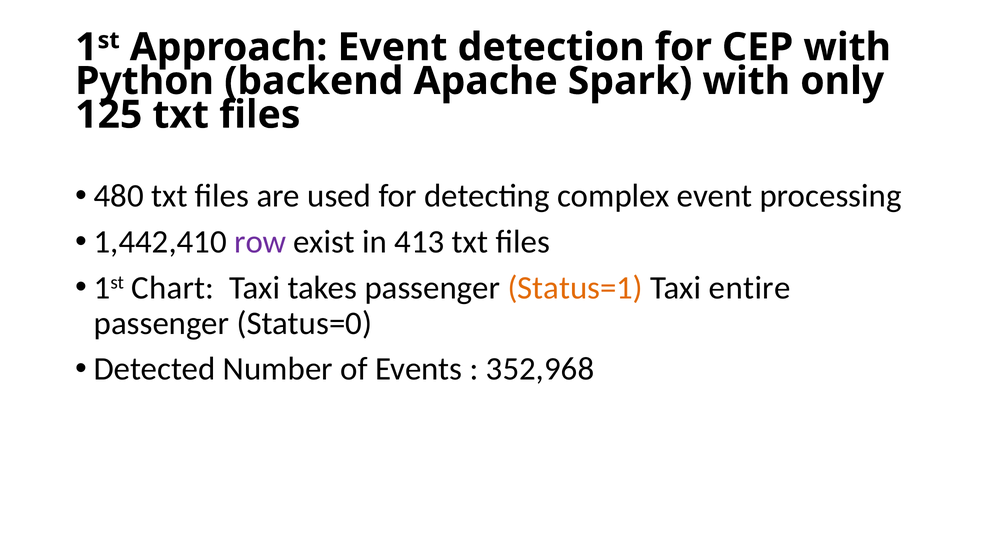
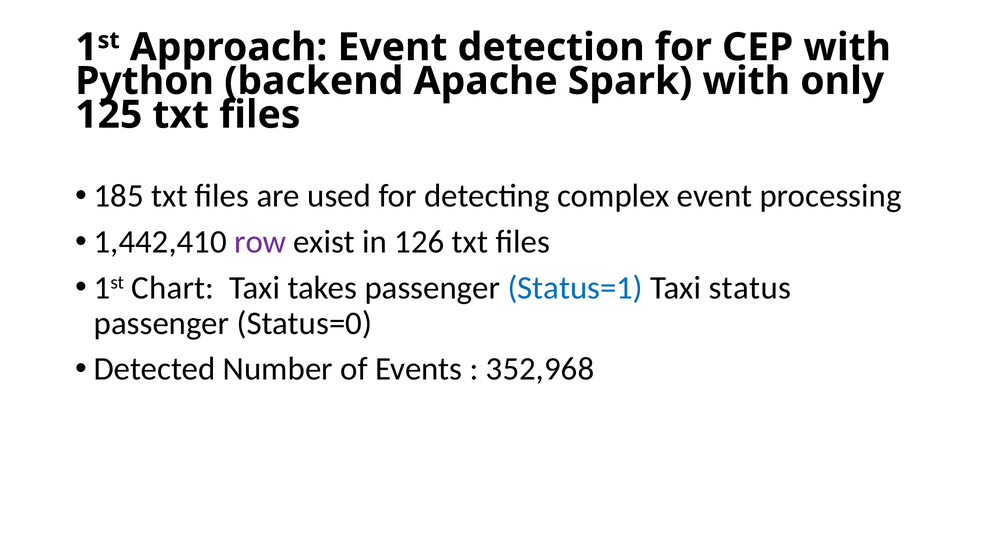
480: 480 -> 185
413: 413 -> 126
Status=1 colour: orange -> blue
entire: entire -> status
